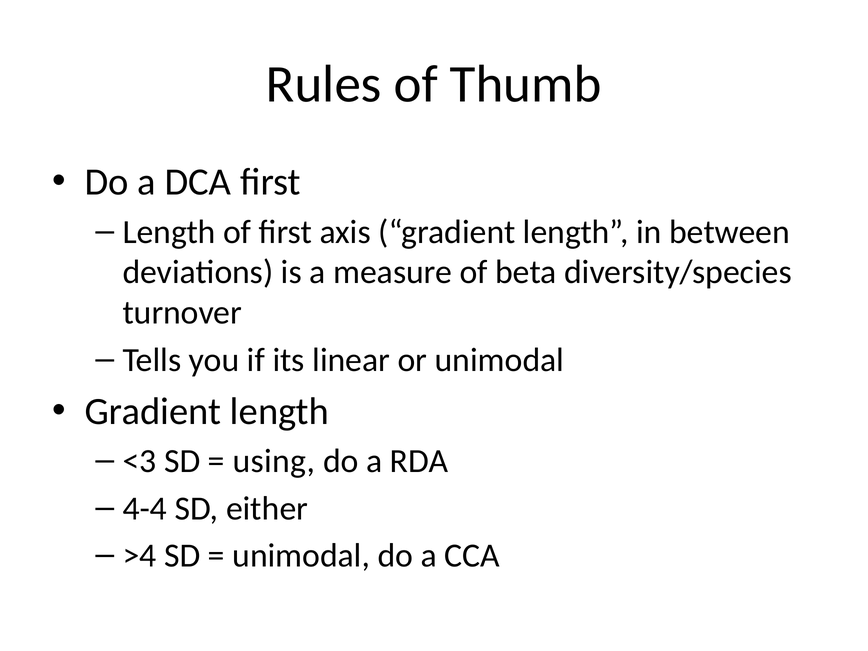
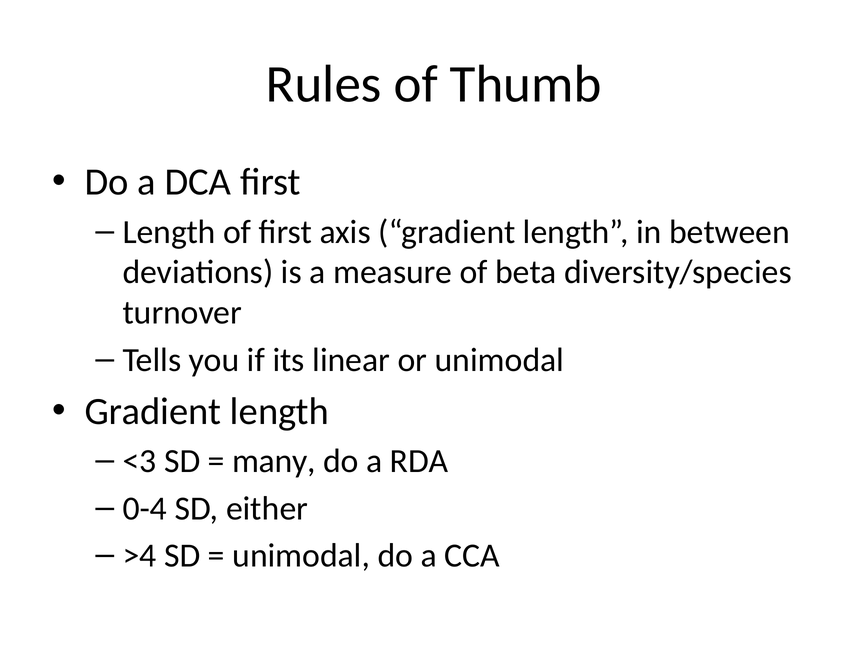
using: using -> many
4-4: 4-4 -> 0-4
